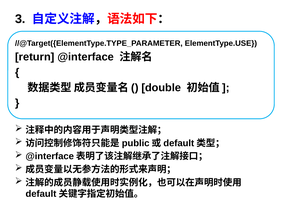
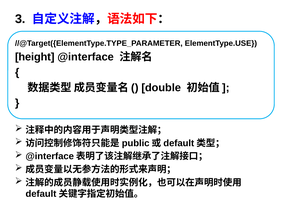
return: return -> height
